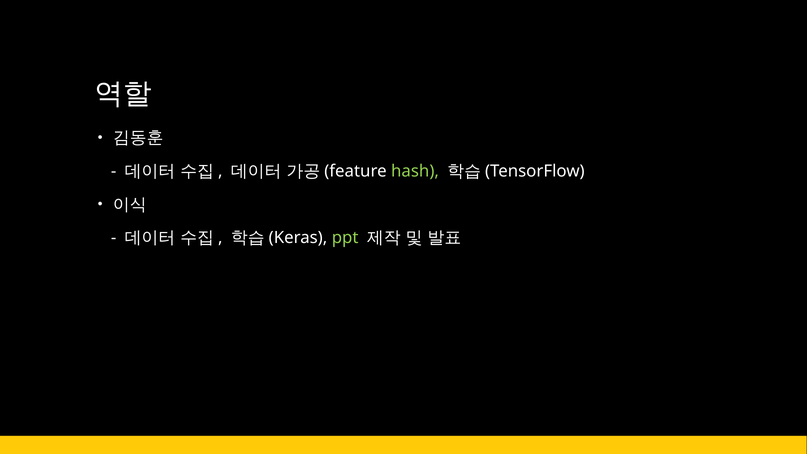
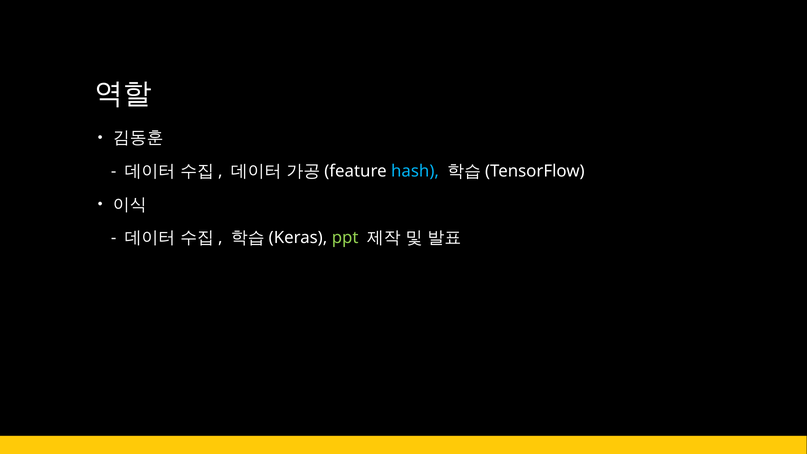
hash colour: light green -> light blue
